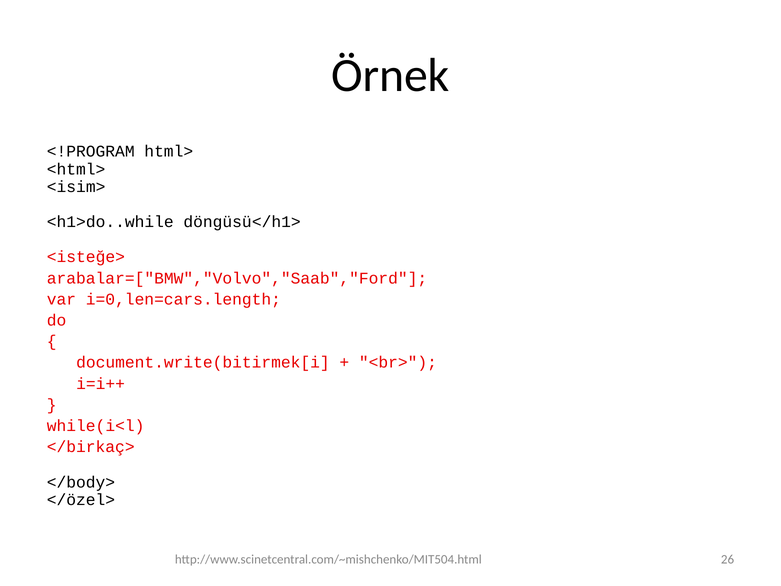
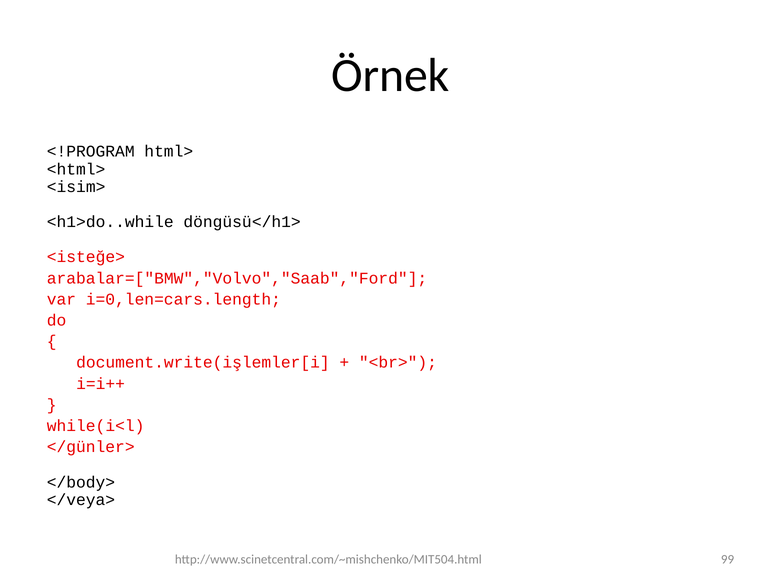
document.write(bitirmek[i: document.write(bitirmek[i -> document.write(işlemler[i
</birkaç>: </birkaç> -> </günler>
</özel>: </özel> -> </veya>
26: 26 -> 99
